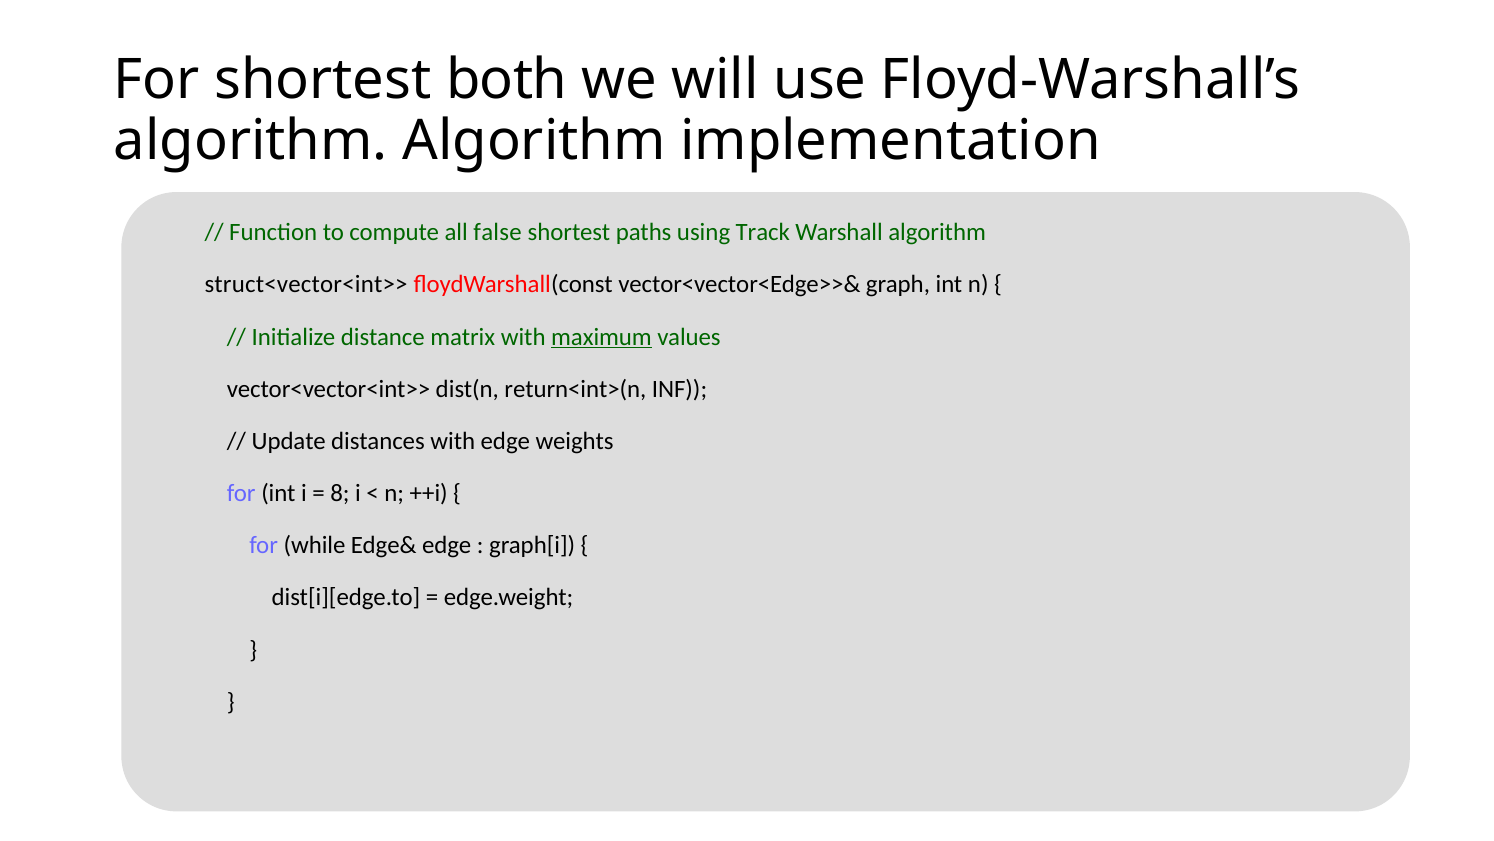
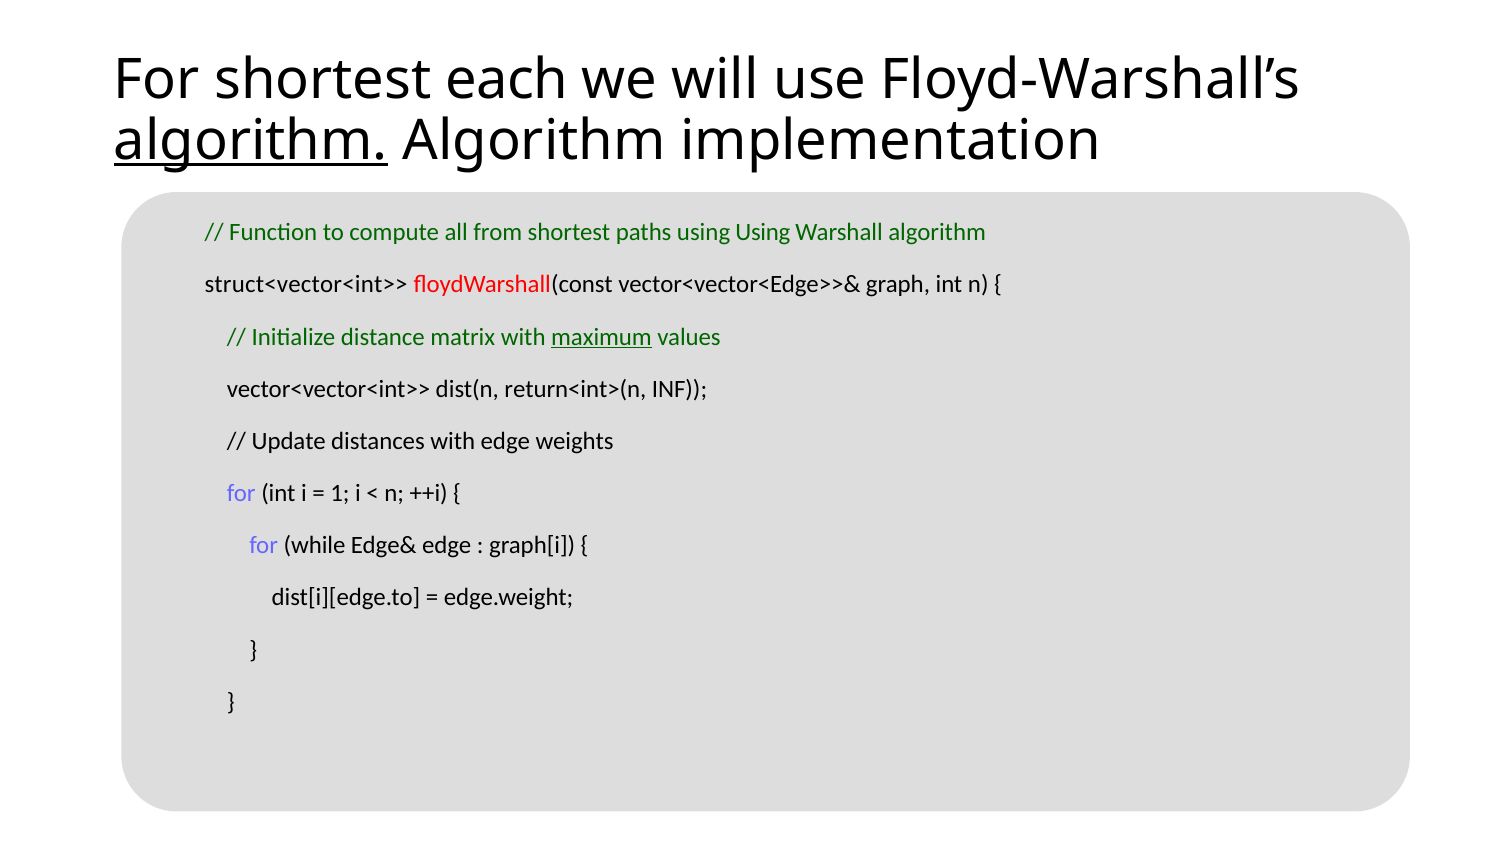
both: both -> each
algorithm at (251, 141) underline: none -> present
false: false -> from
using Track: Track -> Using
8: 8 -> 1
